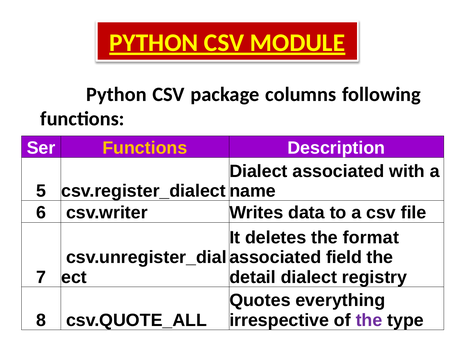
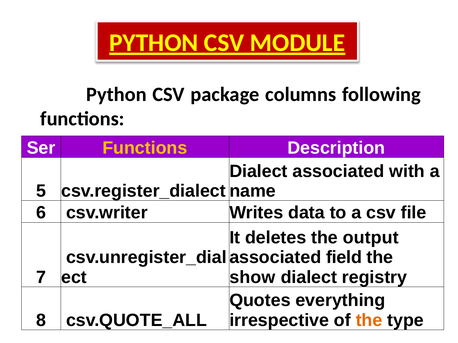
format: format -> output
detail: detail -> show
the at (369, 321) colour: purple -> orange
